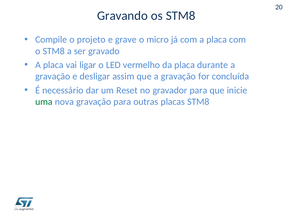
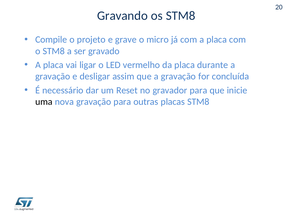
uma colour: green -> black
